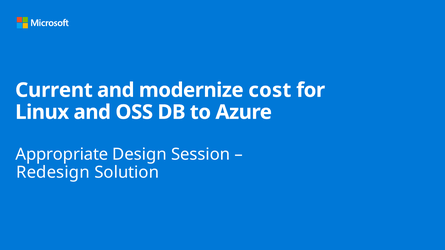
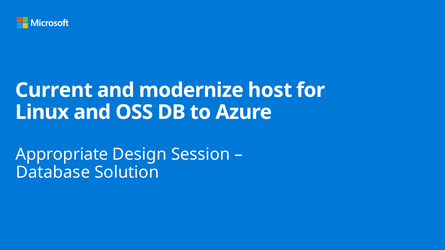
cost: cost -> host
Redesign: Redesign -> Database
